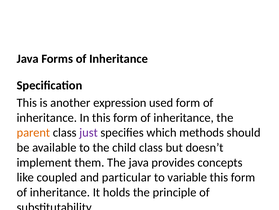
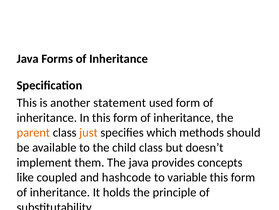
expression: expression -> statement
just colour: purple -> orange
particular: particular -> hashcode
